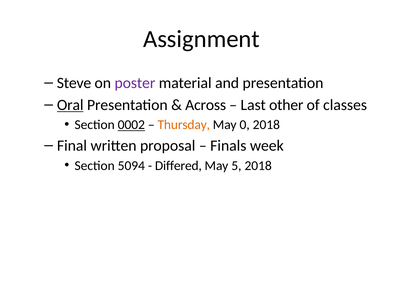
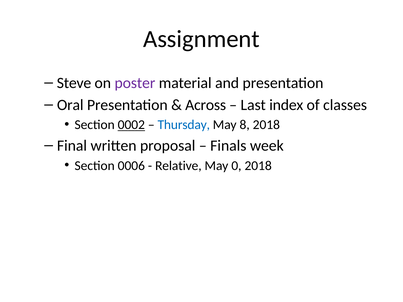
Oral underline: present -> none
other: other -> index
Thursday colour: orange -> blue
0: 0 -> 8
5094: 5094 -> 0006
Differed: Differed -> Relative
5: 5 -> 0
